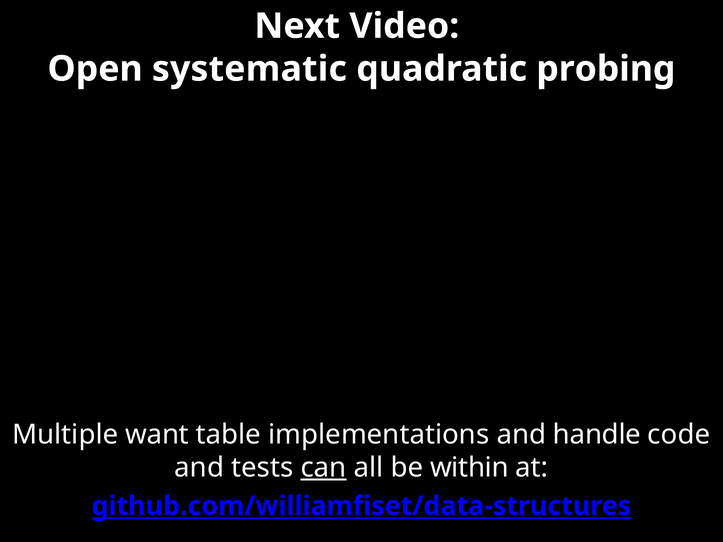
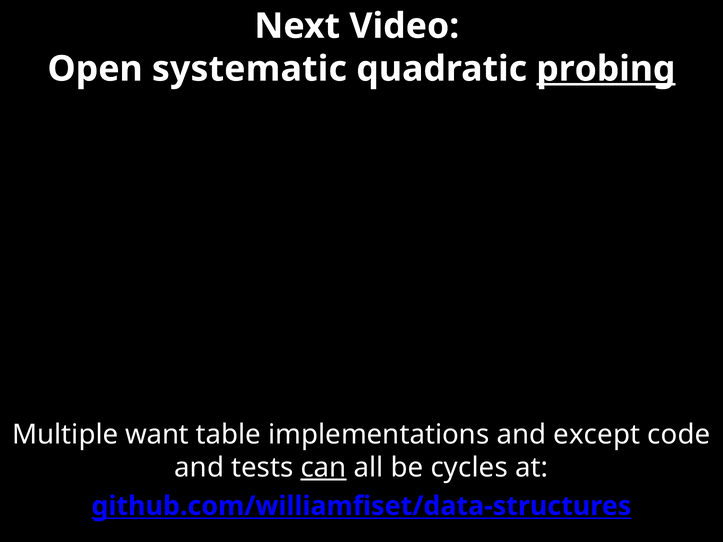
probing underline: none -> present
handle: handle -> except
within: within -> cycles
